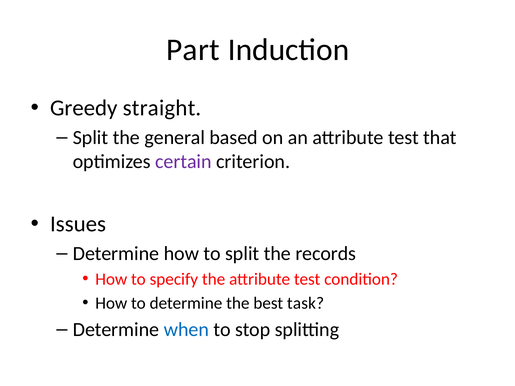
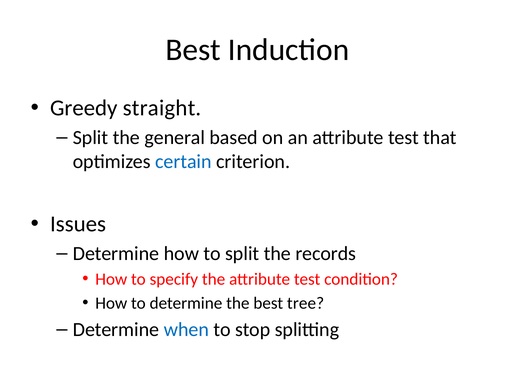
Part at (193, 50): Part -> Best
certain colour: purple -> blue
task: task -> tree
